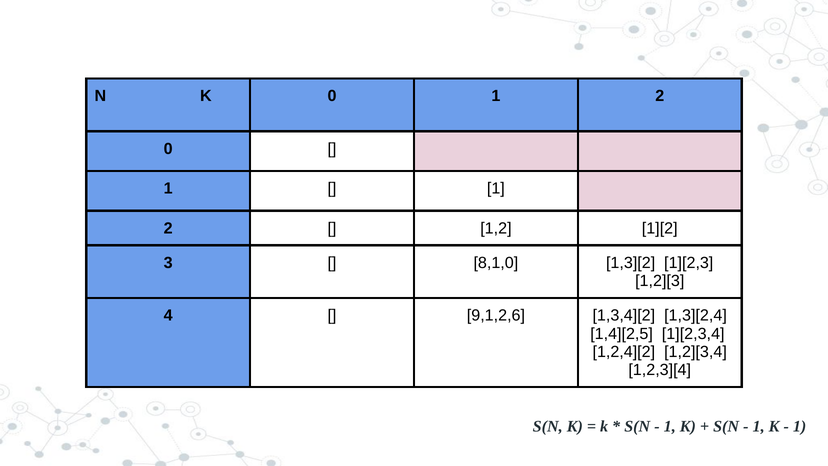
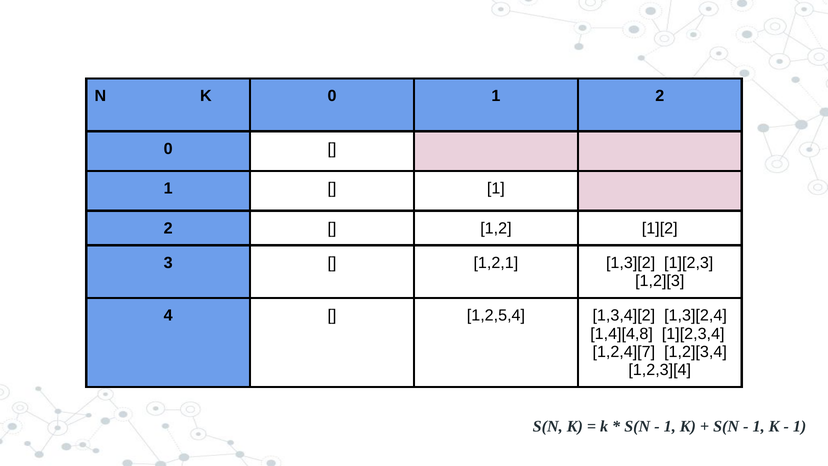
8,1,0: 8,1,0 -> 1,2,1
9,1,2,6: 9,1,2,6 -> 1,2,5,4
1,4][2,5: 1,4][2,5 -> 1,4][4,8
1,2,4][2: 1,2,4][2 -> 1,2,4][7
